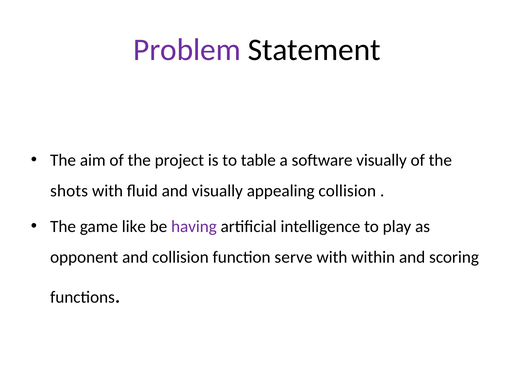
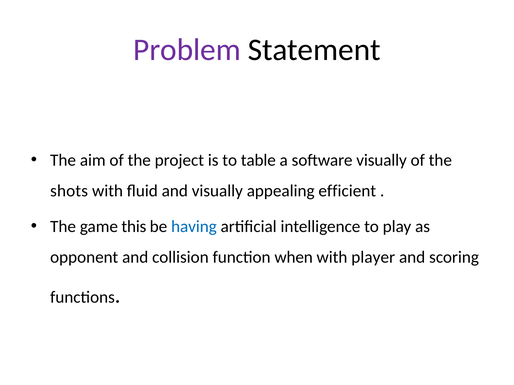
appealing collision: collision -> efficient
like: like -> this
having colour: purple -> blue
serve: serve -> when
within: within -> player
